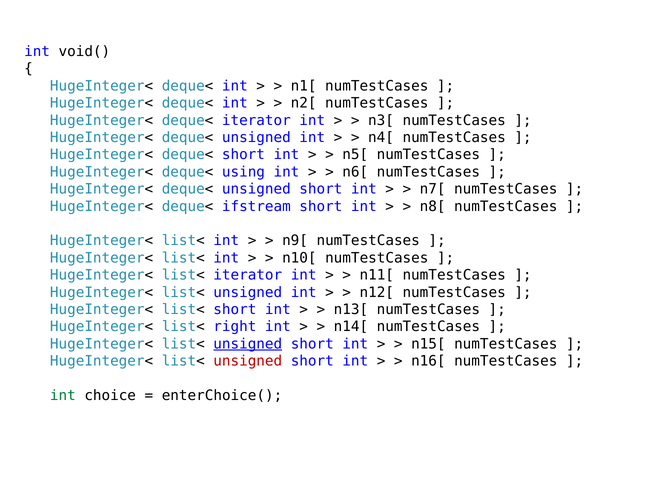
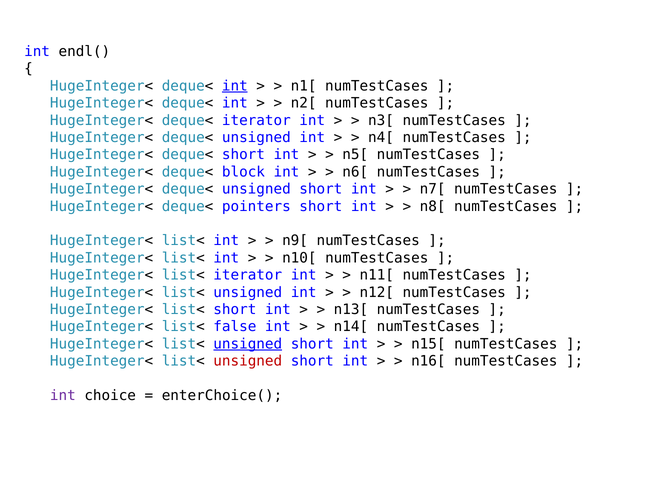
void(: void( -> endl(
int at (235, 86) underline: none -> present
using: using -> block
ifstream: ifstream -> pointers
right: right -> false
int at (63, 395) colour: green -> purple
